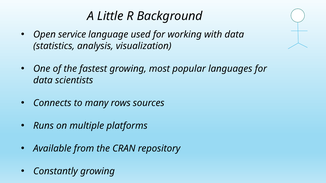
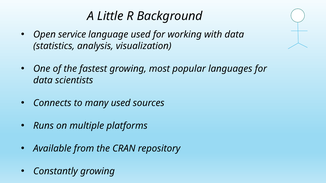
many rows: rows -> used
